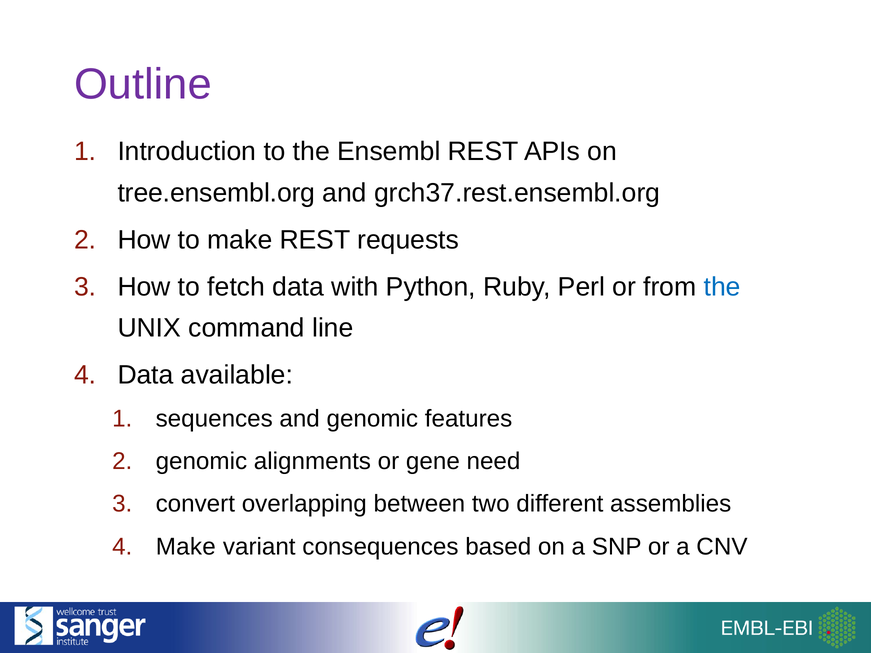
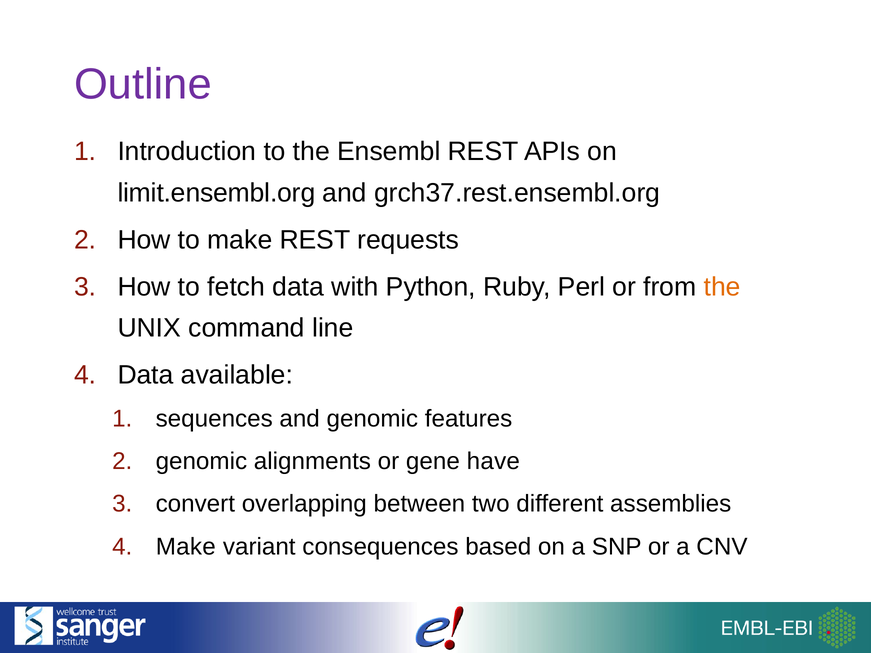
tree.ensembl.org: tree.ensembl.org -> limit.ensembl.org
the at (722, 287) colour: blue -> orange
need: need -> have
